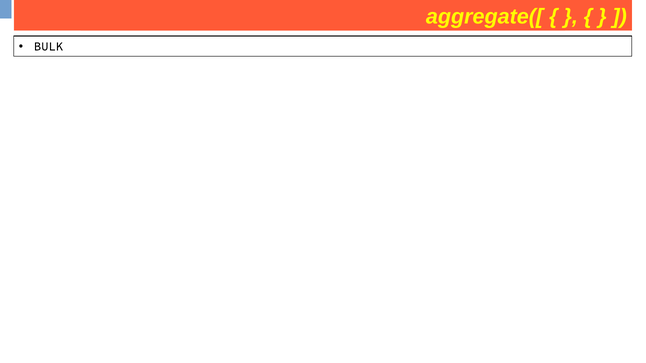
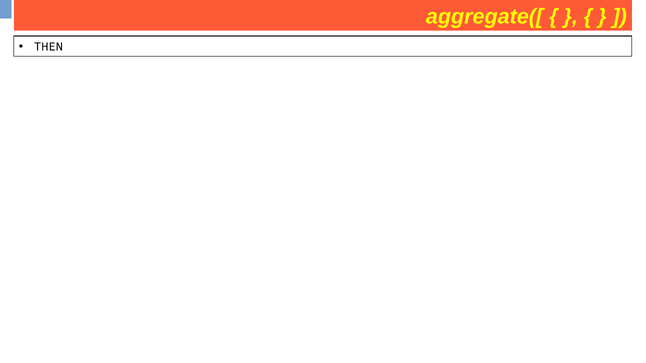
BULK: BULK -> THEN
